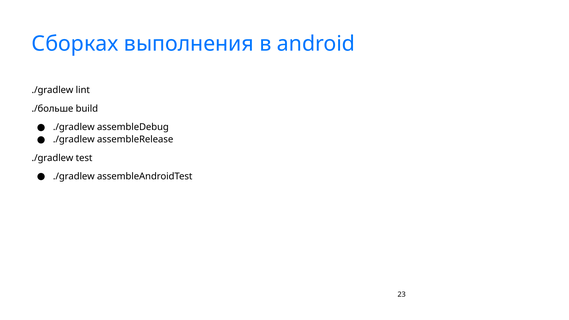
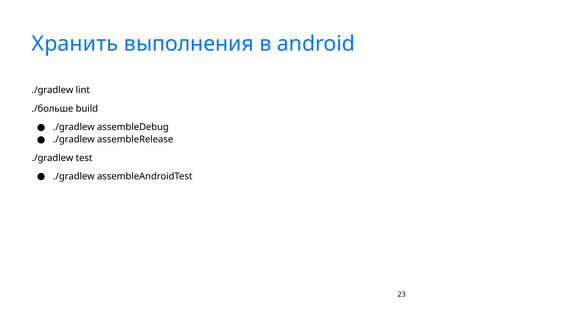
Сборках: Сборках -> Хранить
